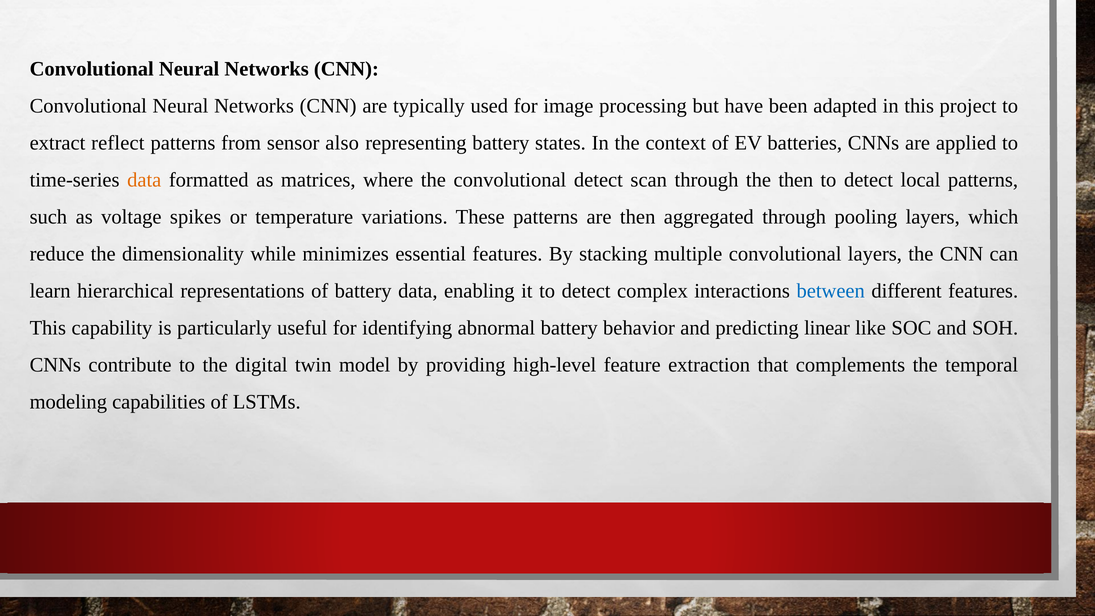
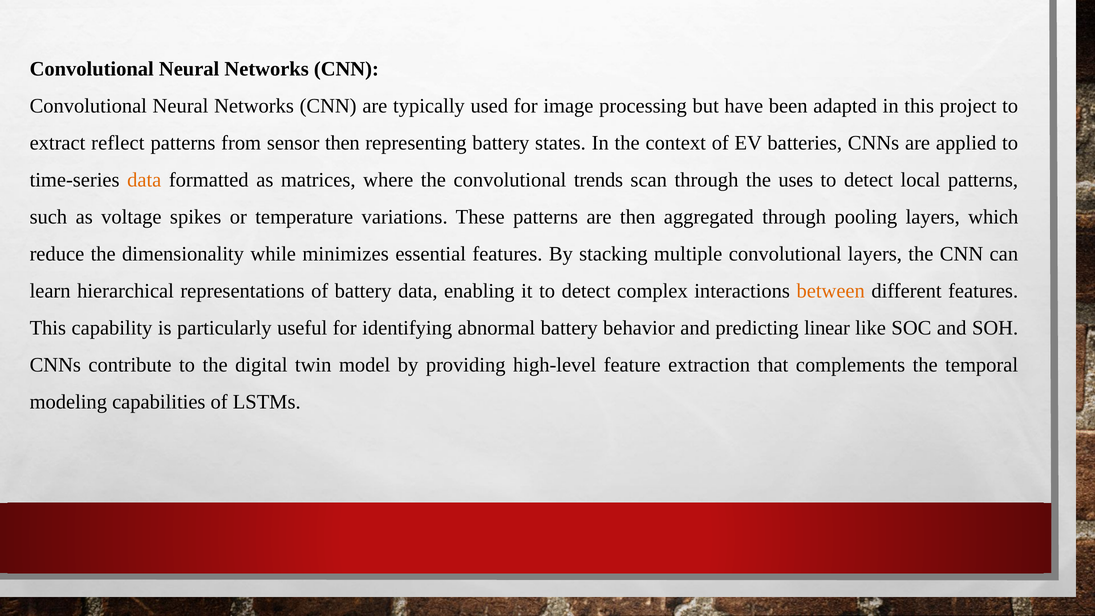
sensor also: also -> then
convolutional detect: detect -> trends
the then: then -> uses
between colour: blue -> orange
